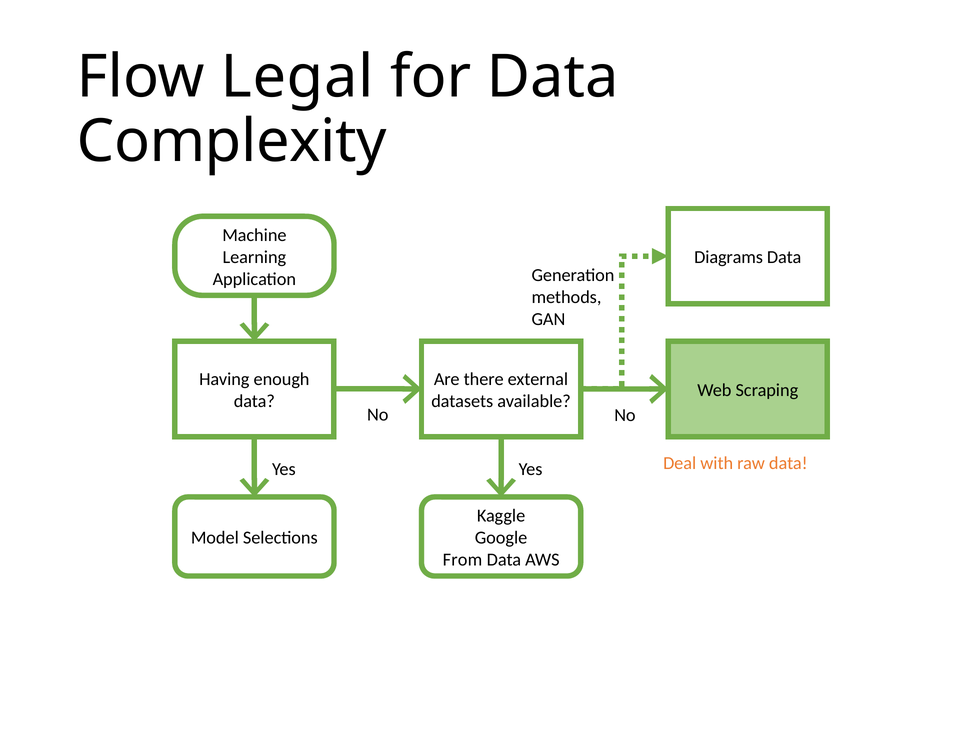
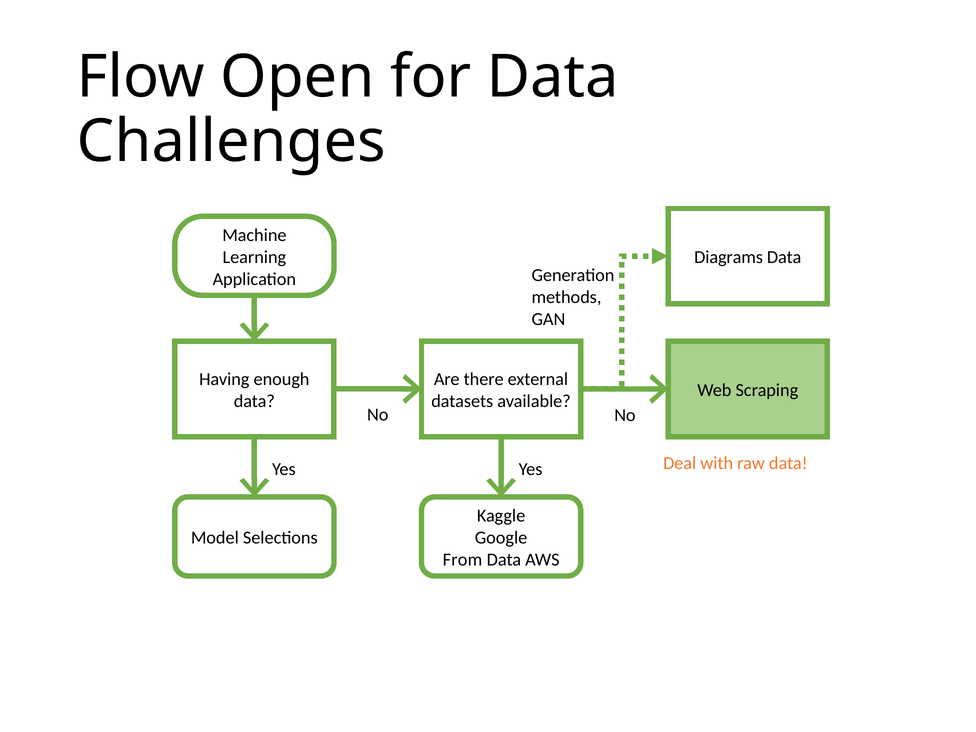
Legal: Legal -> Open
Complexity: Complexity -> Challenges
